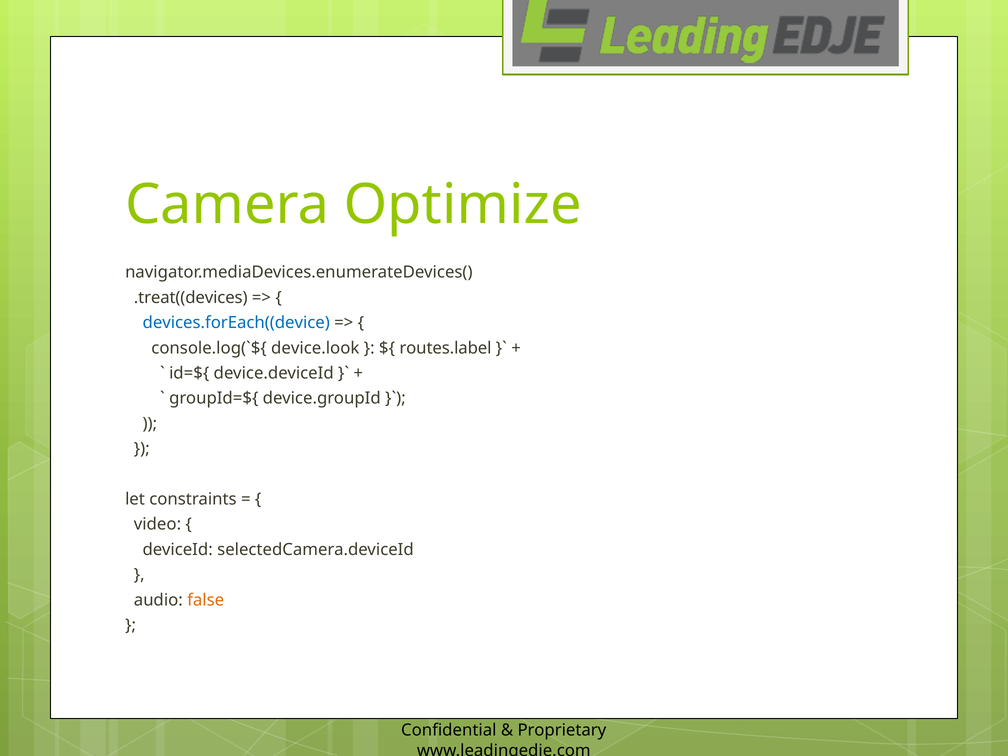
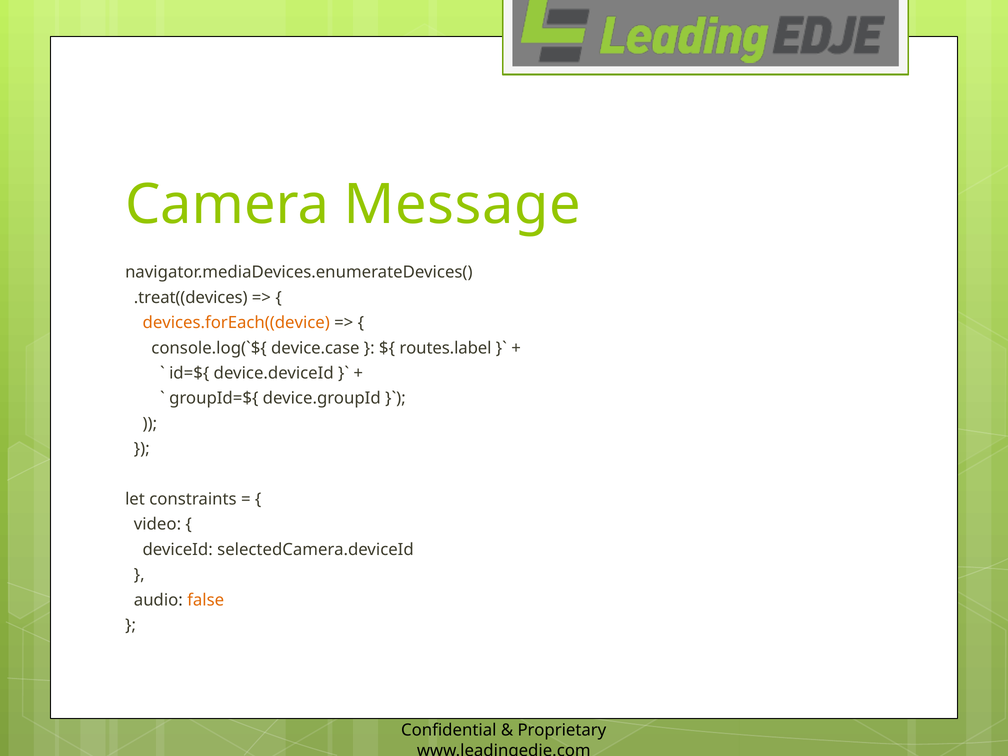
Optimize: Optimize -> Message
devices.forEach((device colour: blue -> orange
device.look: device.look -> device.case
